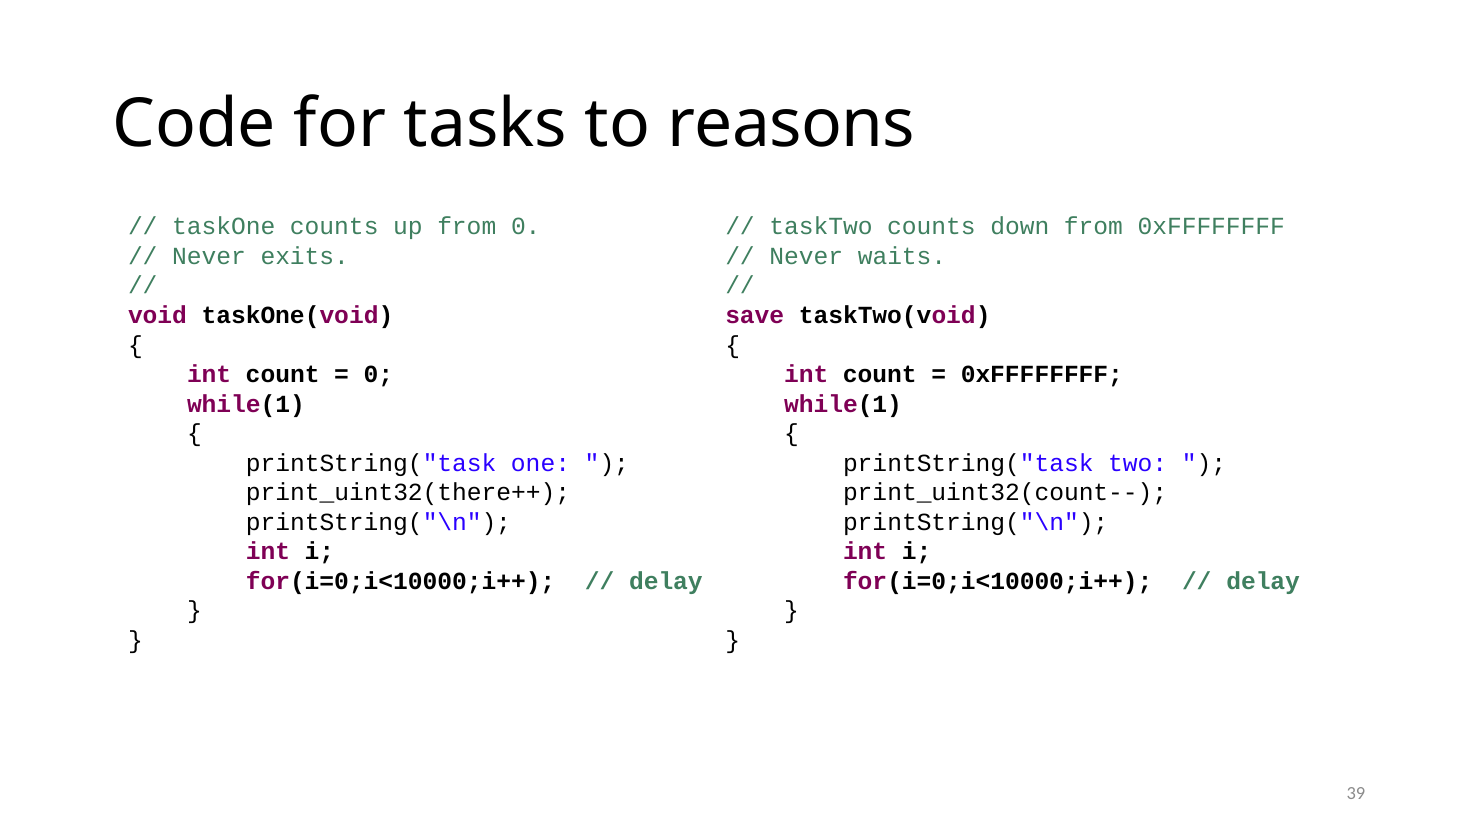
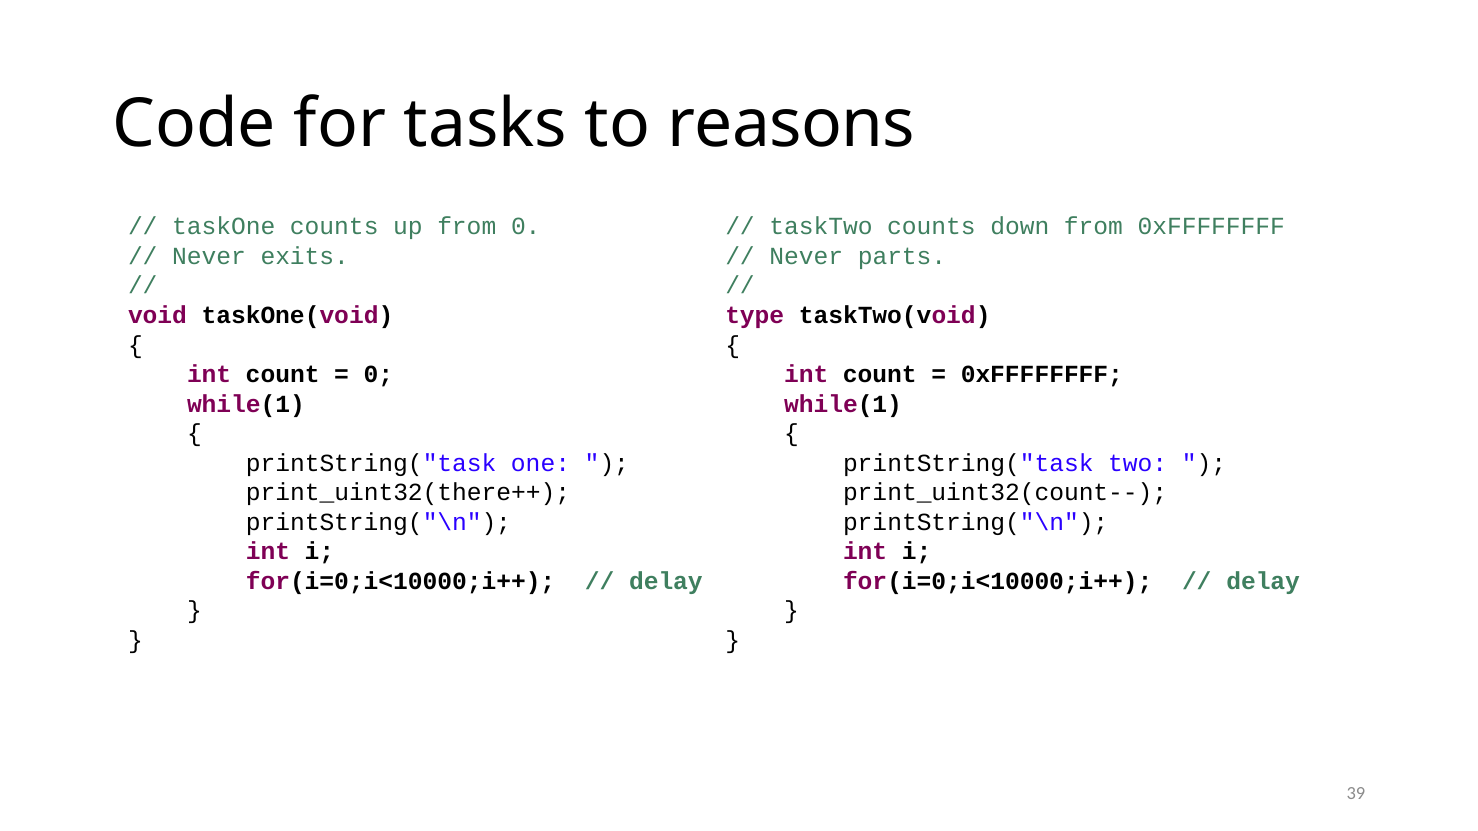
waits: waits -> parts
save: save -> type
